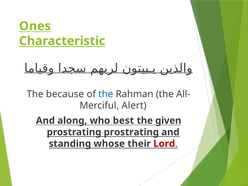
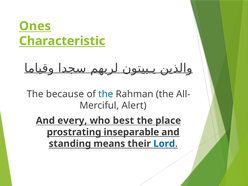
along: along -> every
given: given -> place
prostrating prostrating: prostrating -> inseparable
whose: whose -> means
Lord colour: red -> blue
